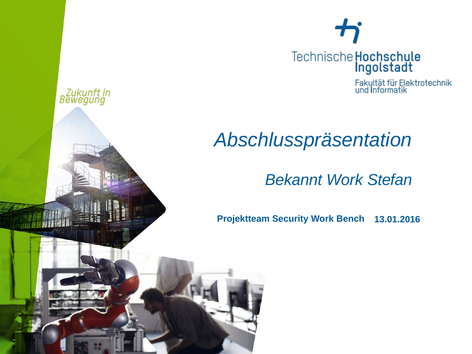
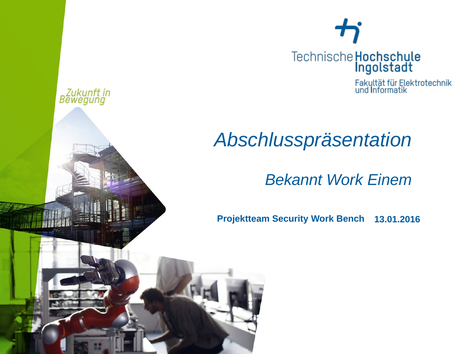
Stefan: Stefan -> Einem
